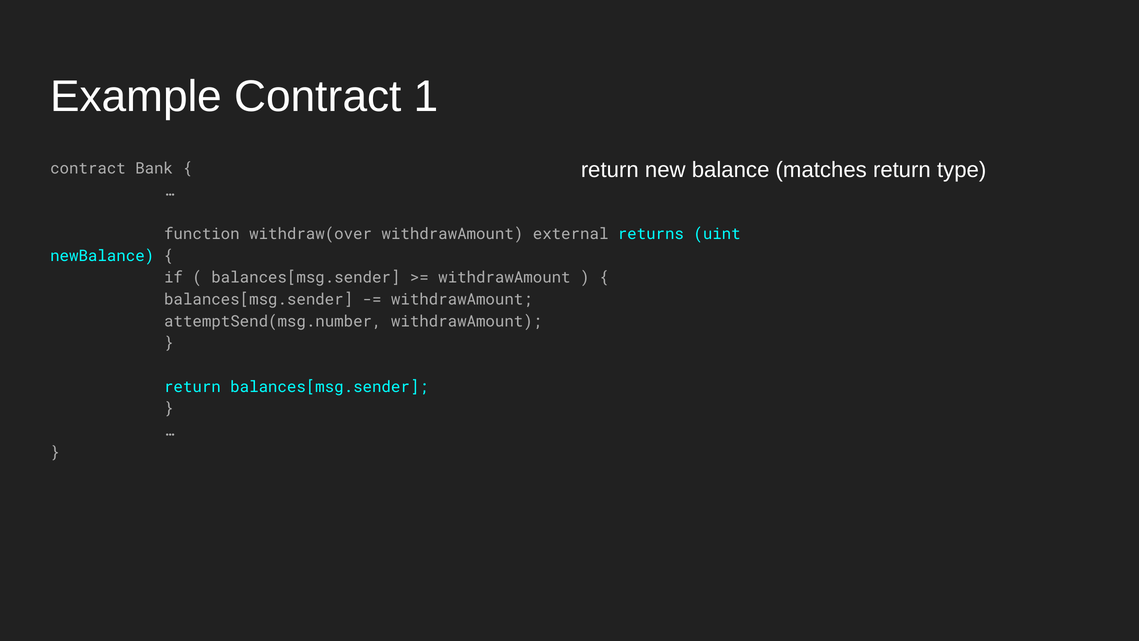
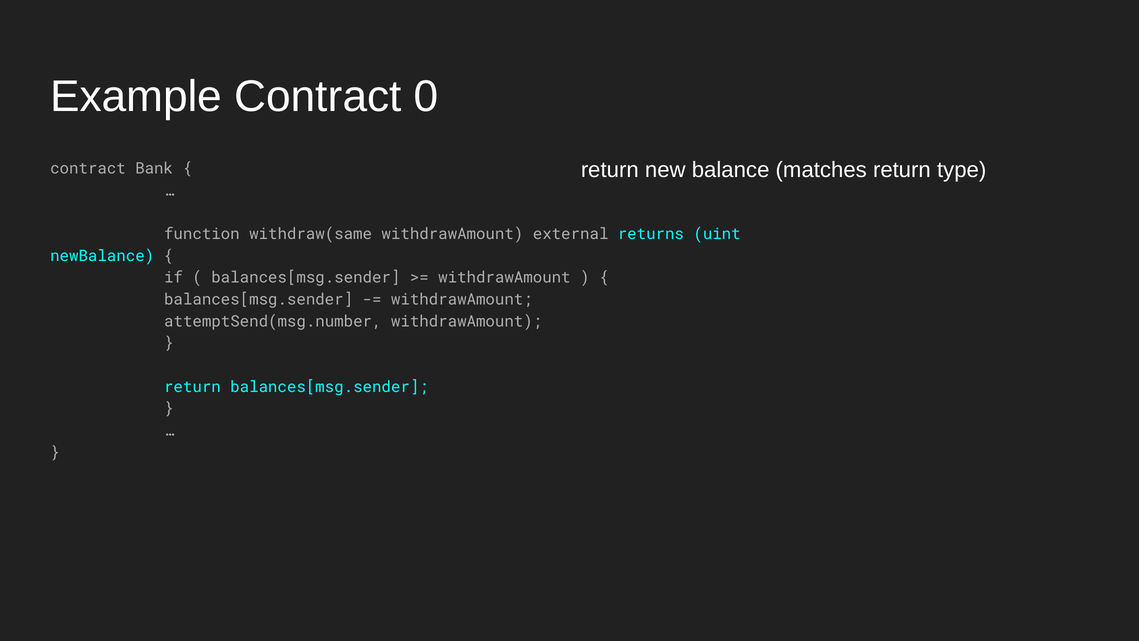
1: 1 -> 0
withdraw(over: withdraw(over -> withdraw(same
